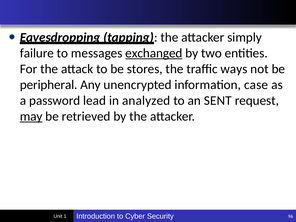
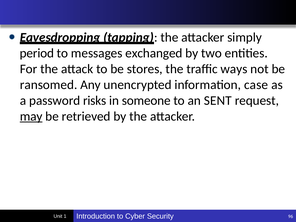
failure: failure -> period
exchanged underline: present -> none
peripheral: peripheral -> ransomed
lead: lead -> risks
analyzed: analyzed -> someone
